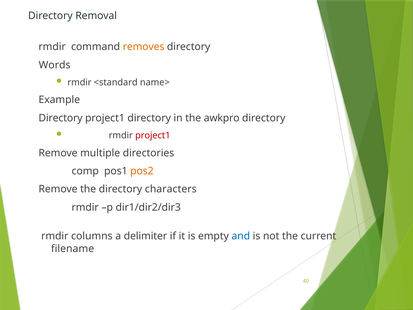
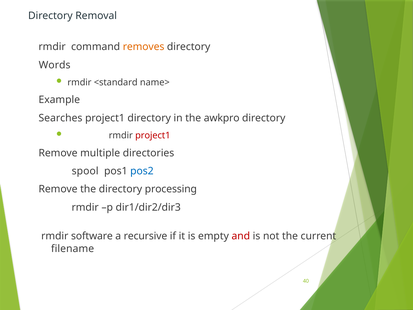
Directory at (61, 118): Directory -> Searches
comp: comp -> spool
pos2 colour: orange -> blue
characters: characters -> processing
columns: columns -> software
delimiter: delimiter -> recursive
and colour: blue -> red
